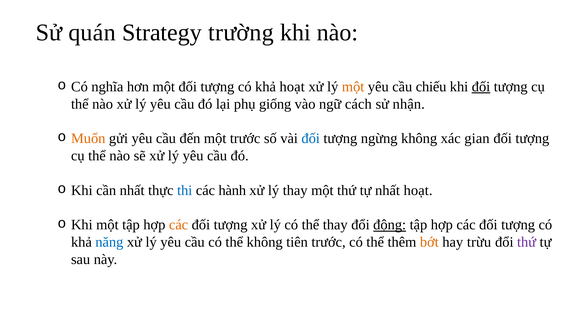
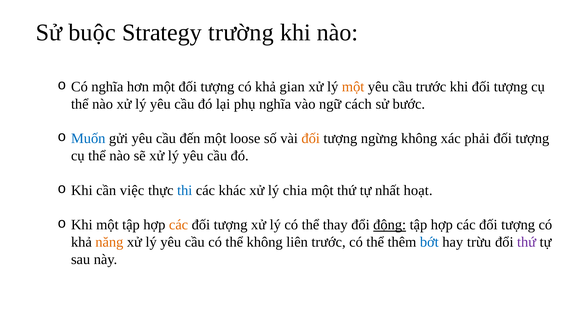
quán: quán -> buộc
khả hoạt: hoạt -> gian
cầu chiếu: chiếu -> trước
đối at (481, 87) underline: present -> none
phụ giống: giống -> nghĩa
nhận: nhận -> bước
Muốn colour: orange -> blue
một trước: trước -> loose
đối at (311, 138) colour: blue -> orange
gian: gian -> phải
cần nhất: nhất -> việc
hành: hành -> khác
lý thay: thay -> chia
năng colour: blue -> orange
tiên: tiên -> liên
bớt colour: orange -> blue
